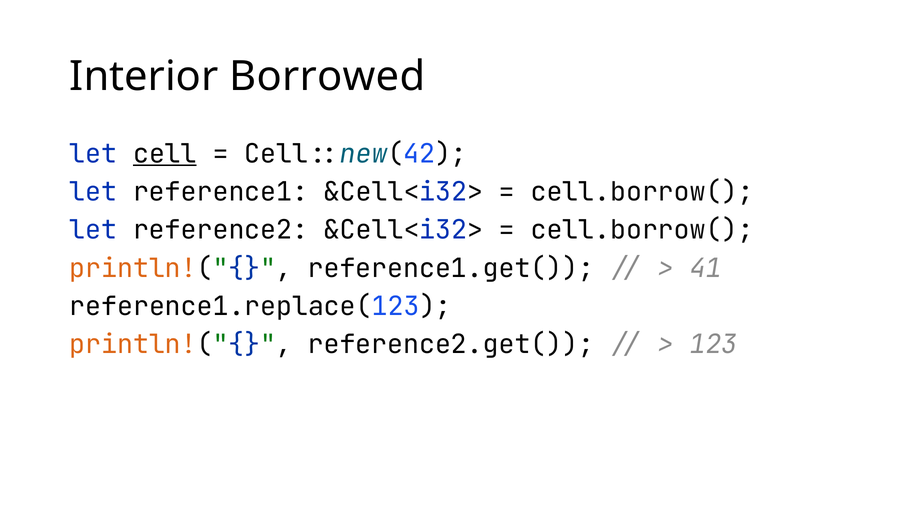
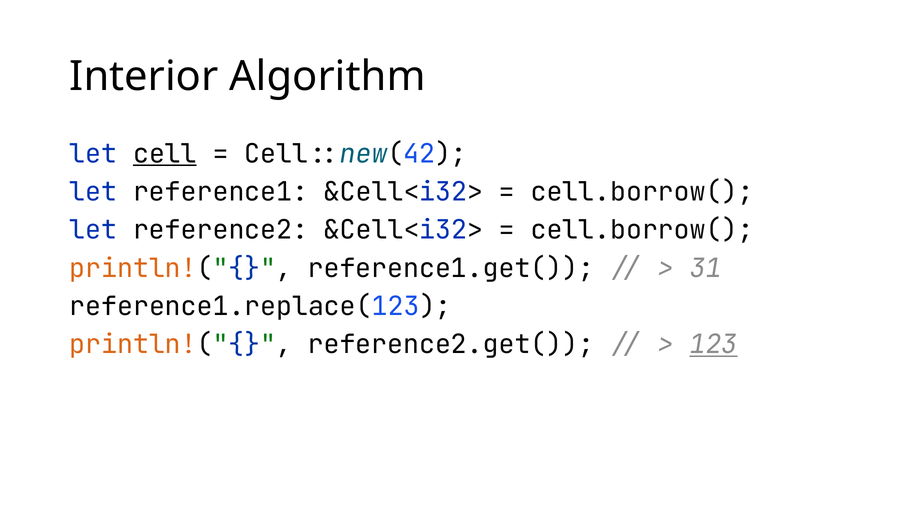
Borrowed: Borrowed -> Algorithm
41: 41 -> 31
123 underline: none -> present
